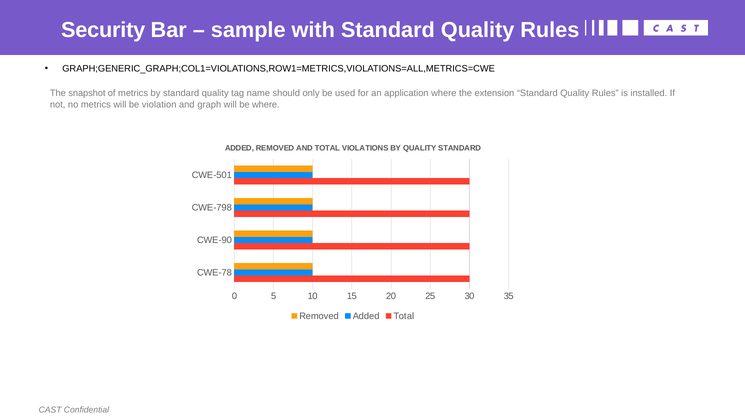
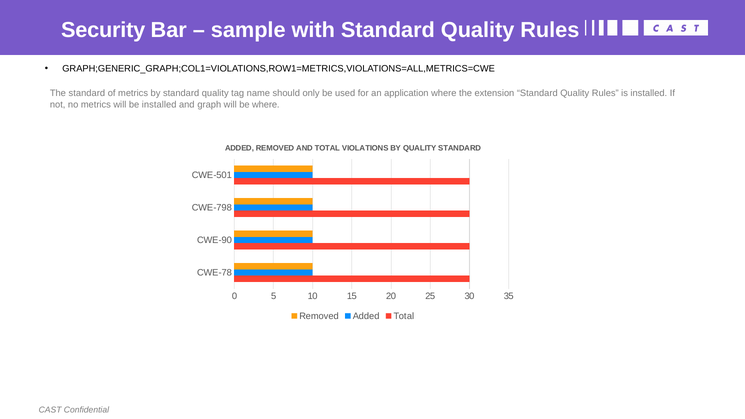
The snapshot: snapshot -> standard
be violation: violation -> installed
